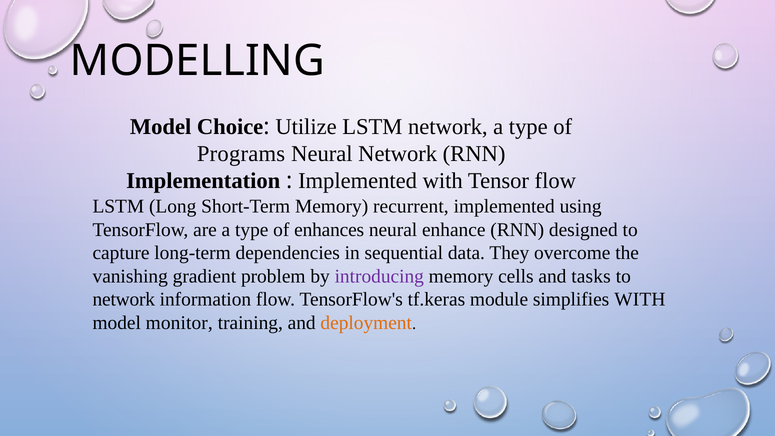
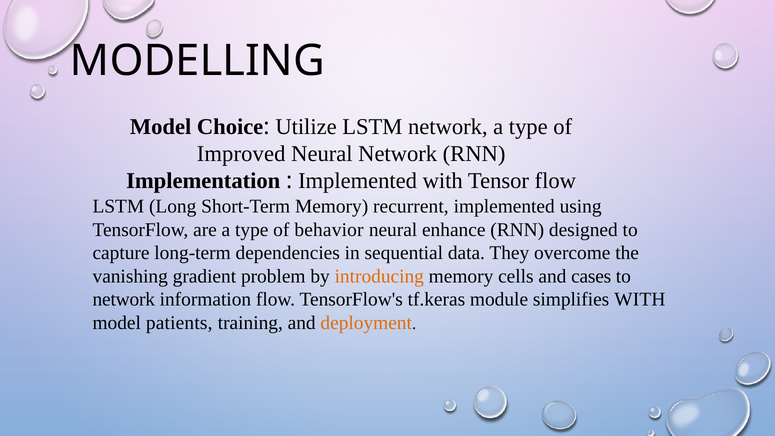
Programs: Programs -> Improved
enhances: enhances -> behavior
introducing colour: purple -> orange
tasks: tasks -> cases
monitor: monitor -> patients
